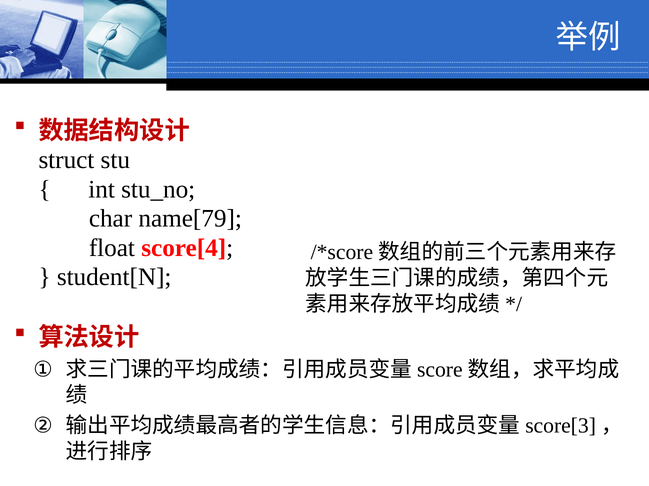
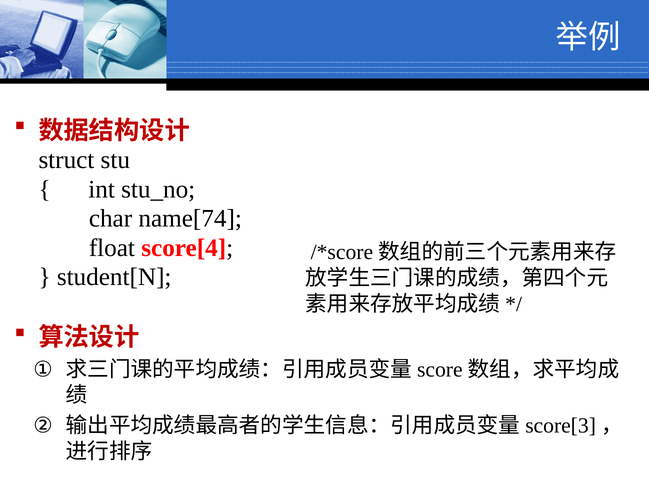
name[79: name[79 -> name[74
